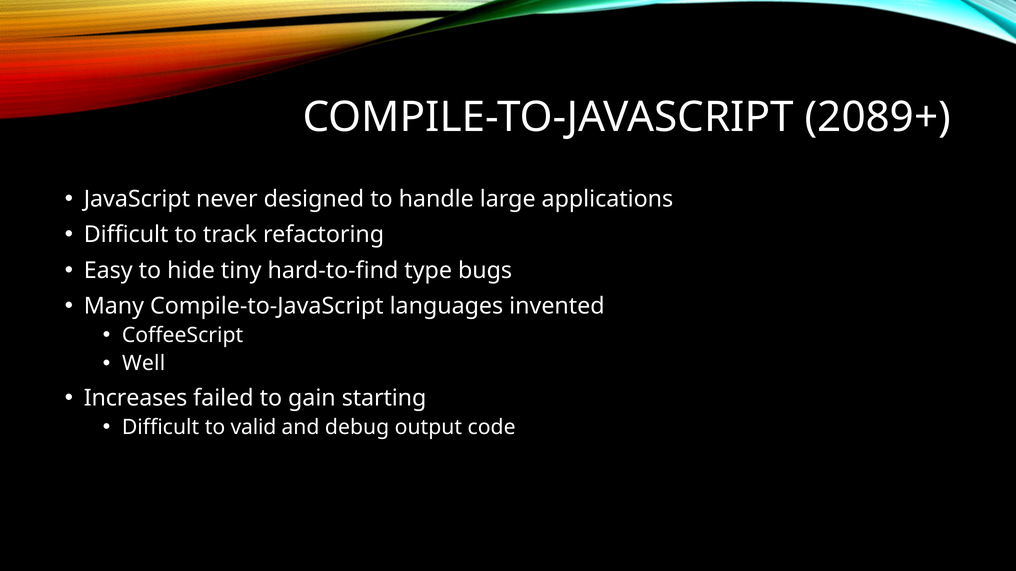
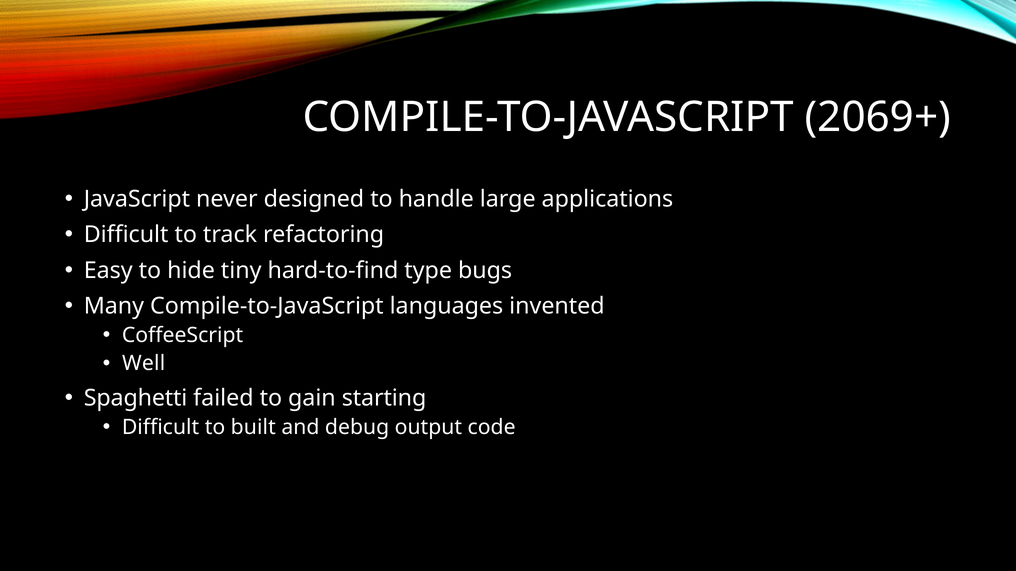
2089+: 2089+ -> 2069+
Increases: Increases -> Spaghetti
valid: valid -> built
